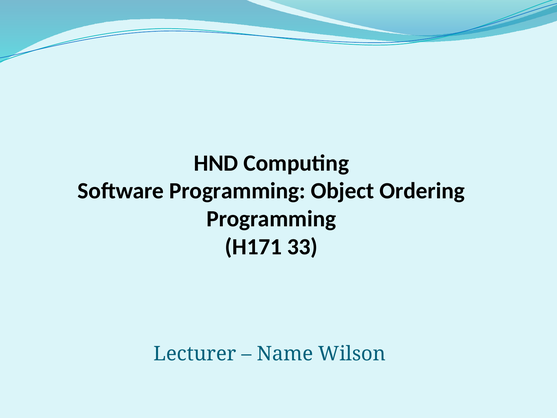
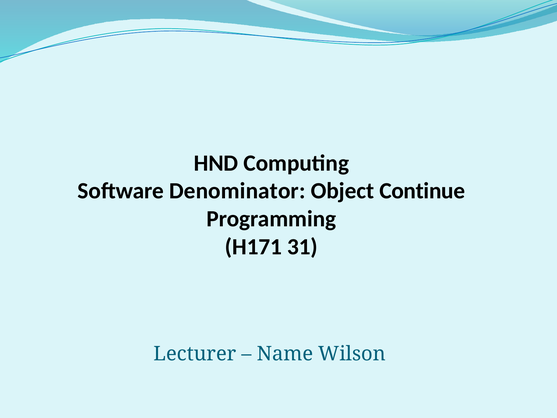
Software Programming: Programming -> Denominator
Ordering: Ordering -> Continue
33: 33 -> 31
